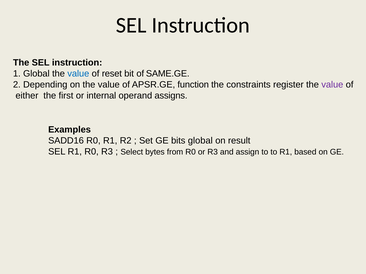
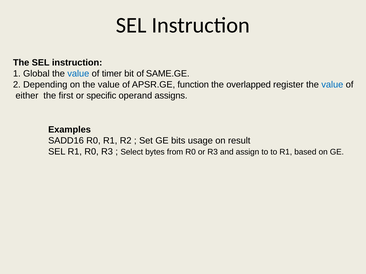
reset: reset -> timer
constraints: constraints -> overlapped
value at (332, 85) colour: purple -> blue
internal: internal -> specific
bits global: global -> usage
